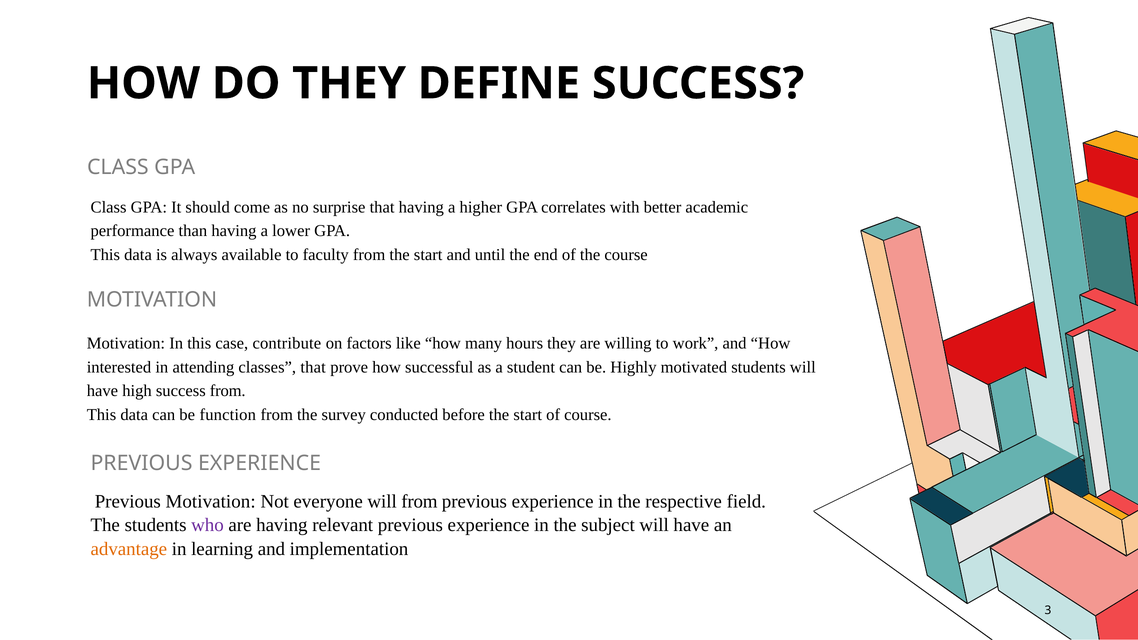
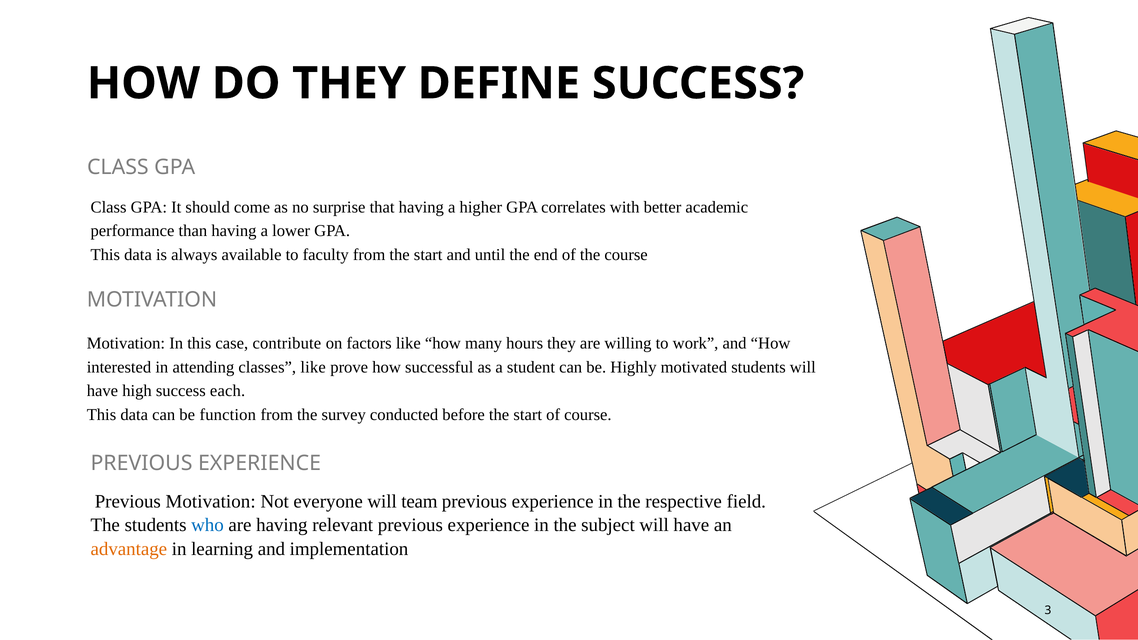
classes that: that -> like
success from: from -> each
will from: from -> team
who colour: purple -> blue
